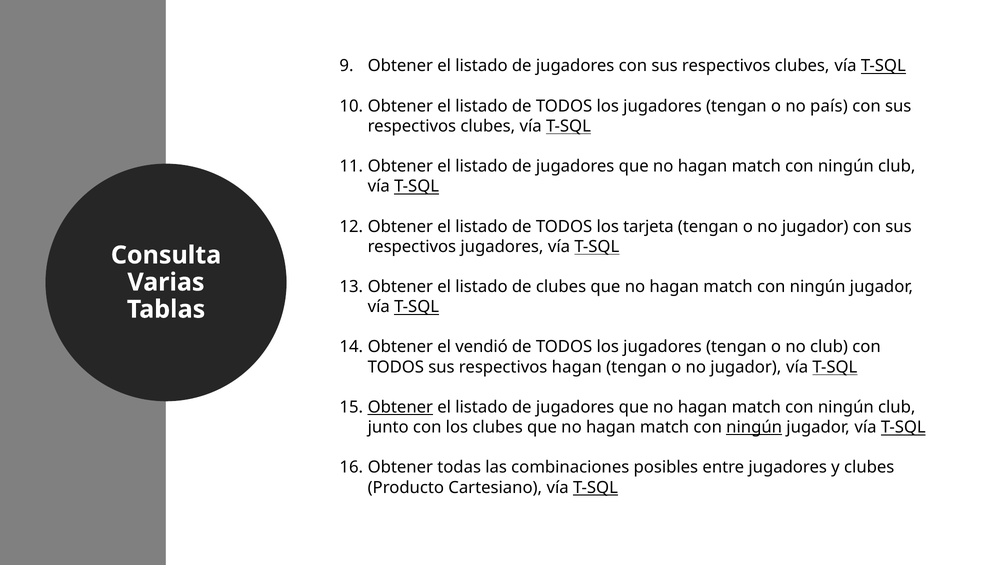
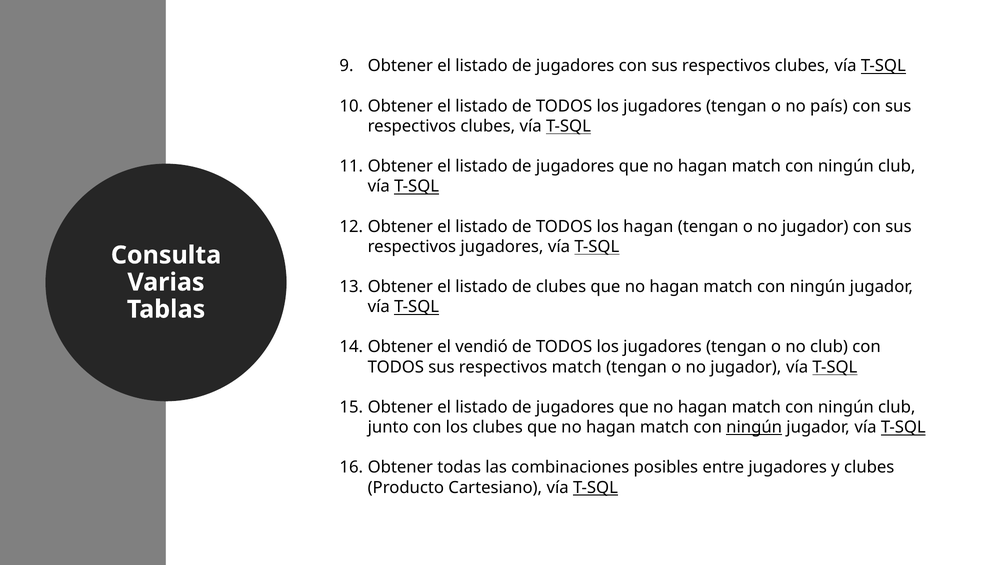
los tarjeta: tarjeta -> hagan
respectivos hagan: hagan -> match
Obtener at (400, 407) underline: present -> none
